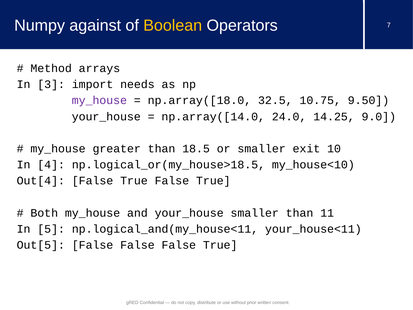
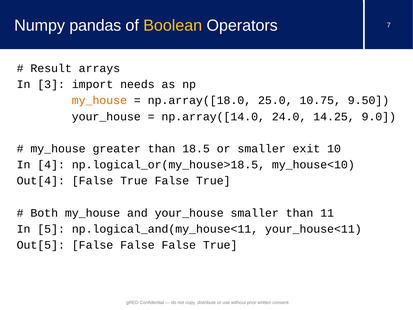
against: against -> pandas
Method: Method -> Result
my_house at (99, 100) colour: purple -> orange
32.5: 32.5 -> 25.0
